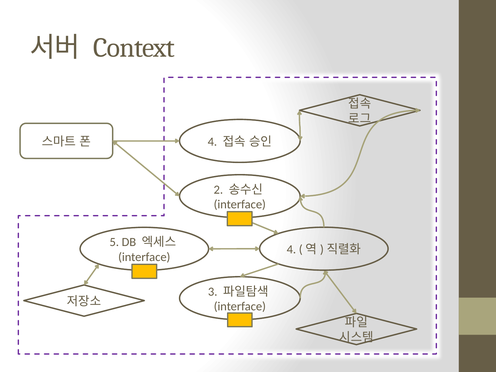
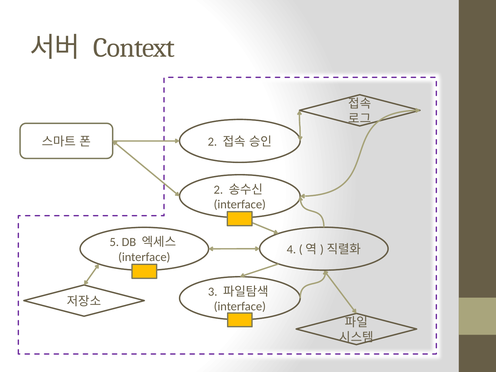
4 at (212, 142): 4 -> 2
